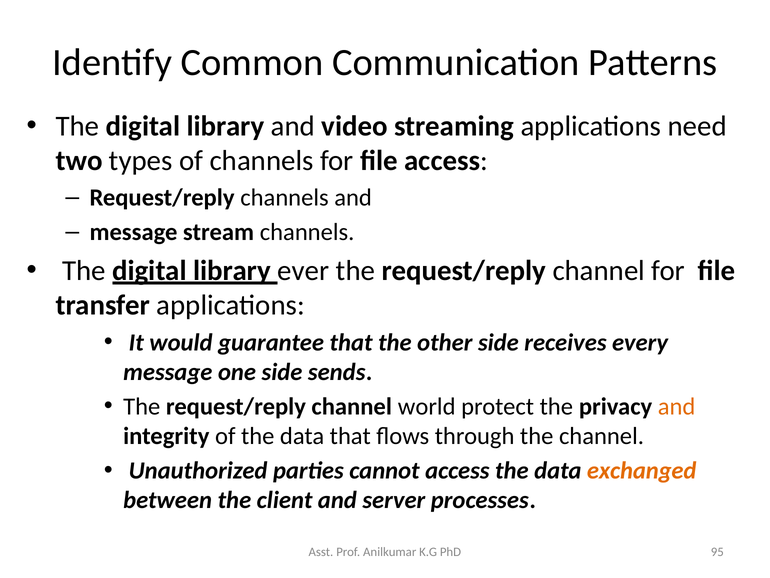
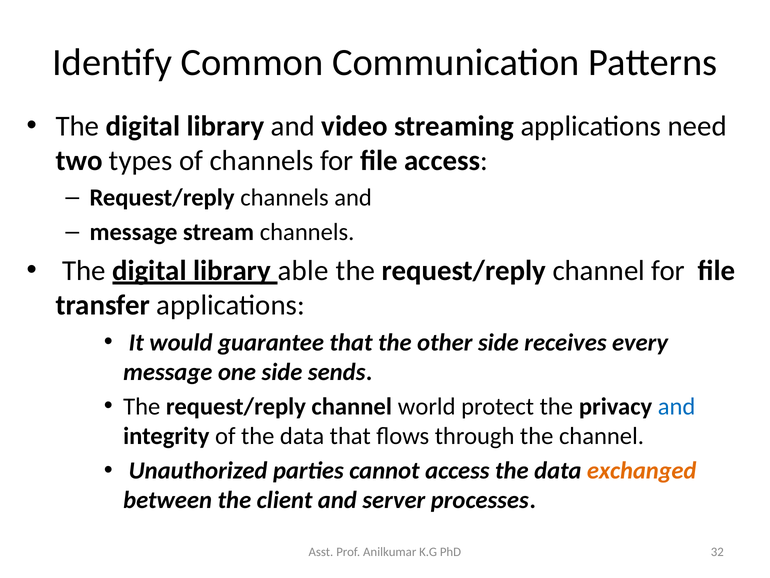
ever: ever -> able
and at (677, 406) colour: orange -> blue
95: 95 -> 32
